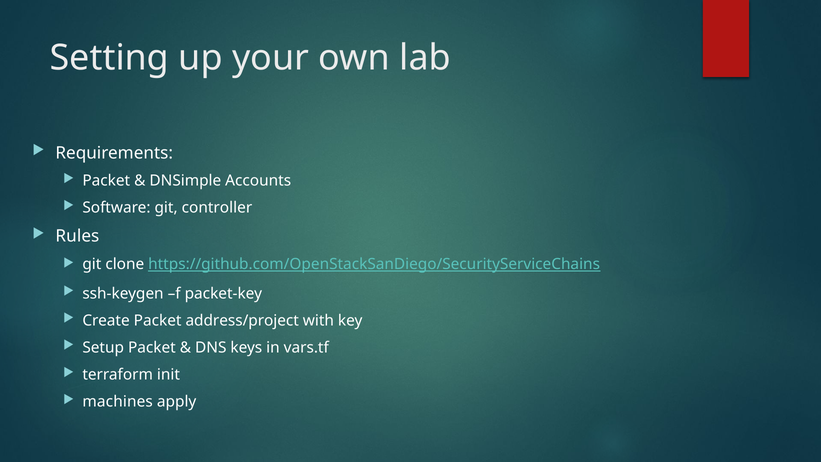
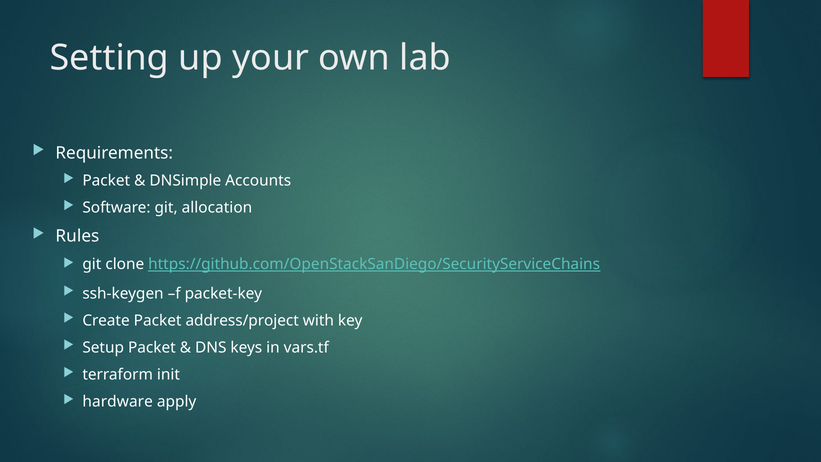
controller: controller -> allocation
machines: machines -> hardware
